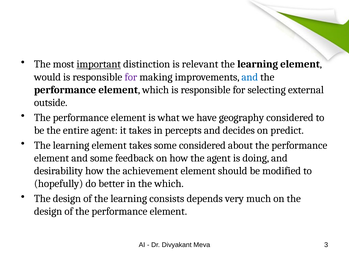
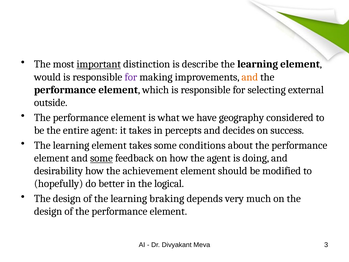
relevant: relevant -> describe
and at (250, 77) colour: blue -> orange
predict: predict -> success
some considered: considered -> conditions
some at (101, 158) underline: none -> present
the which: which -> logical
consists: consists -> braking
